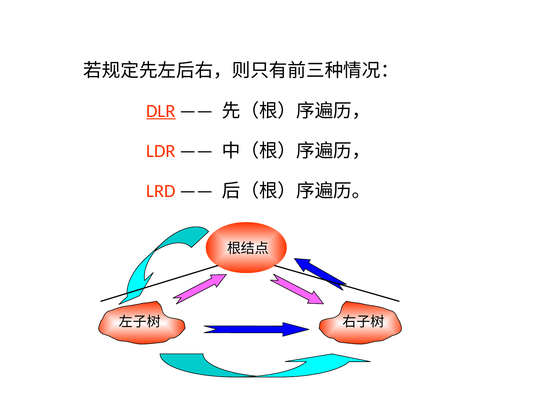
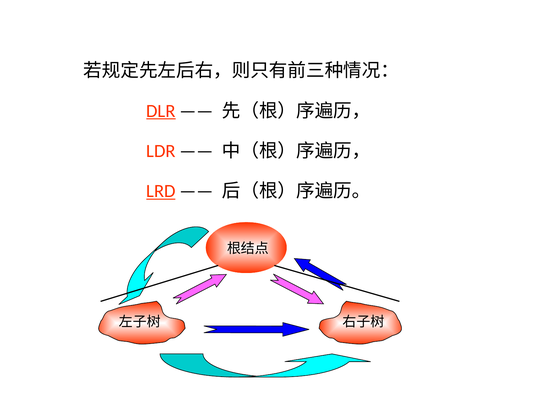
LRD underline: none -> present
